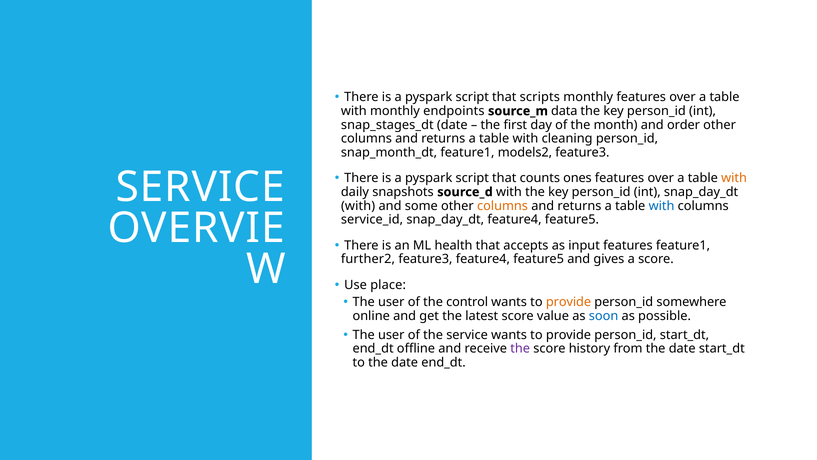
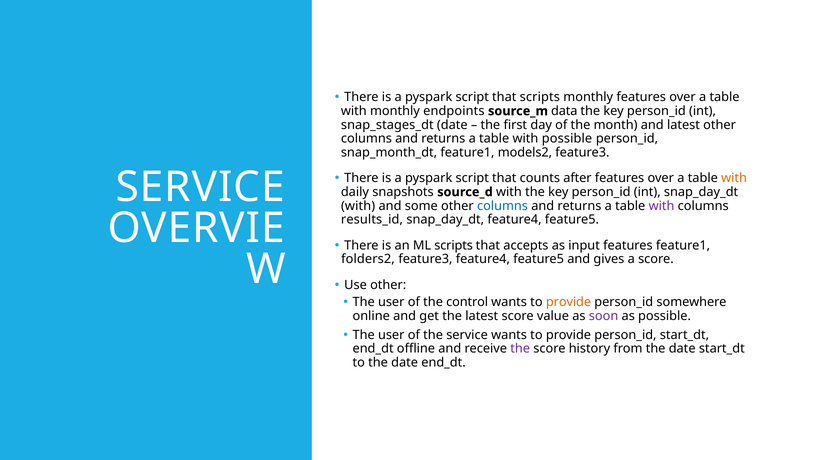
and order: order -> latest
with cleaning: cleaning -> possible
ones: ones -> after
columns at (502, 206) colour: orange -> blue
with at (662, 206) colour: blue -> purple
service_id: service_id -> results_id
ML health: health -> scripts
further2: further2 -> folders2
Use place: place -> other
soon colour: blue -> purple
